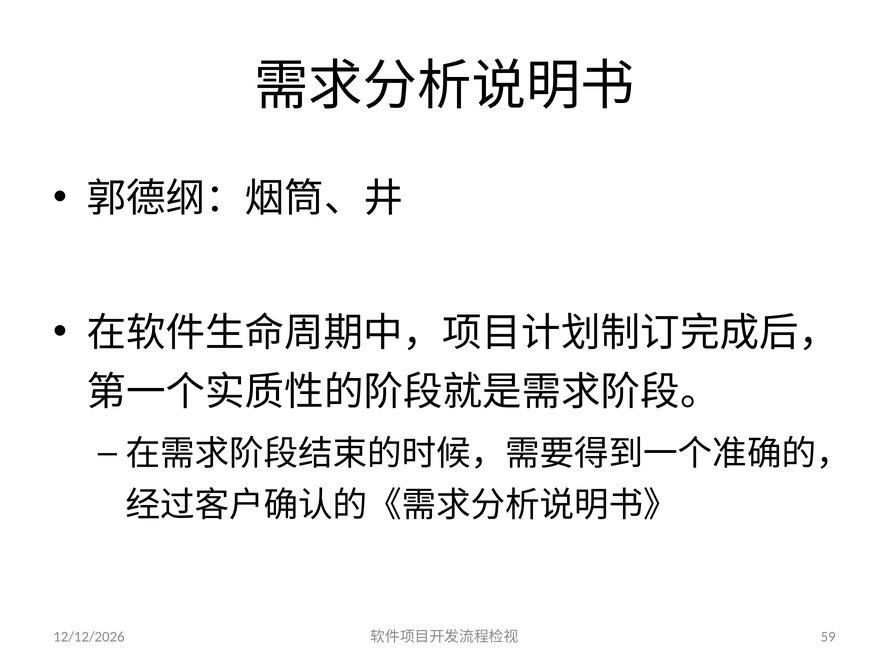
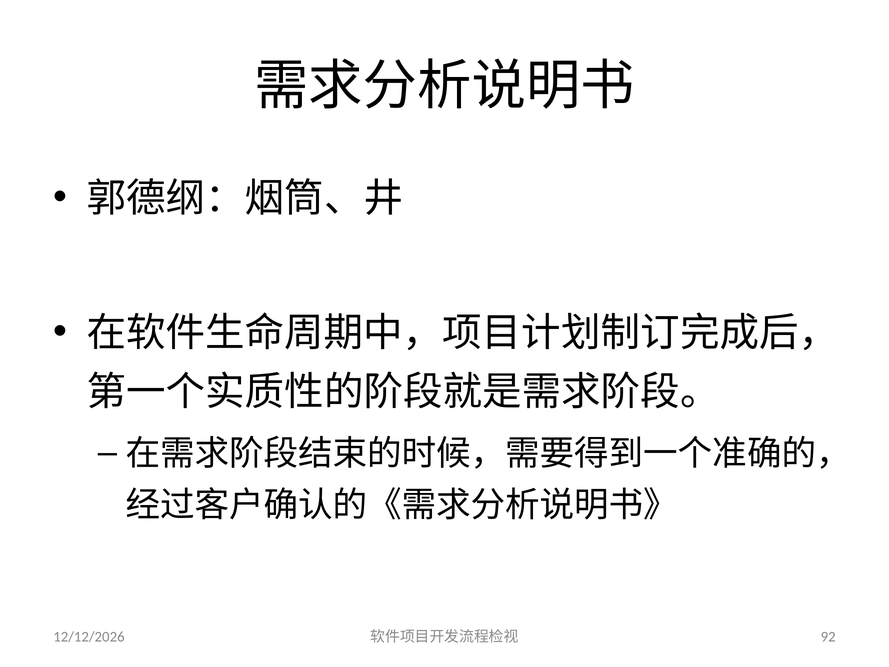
59: 59 -> 92
